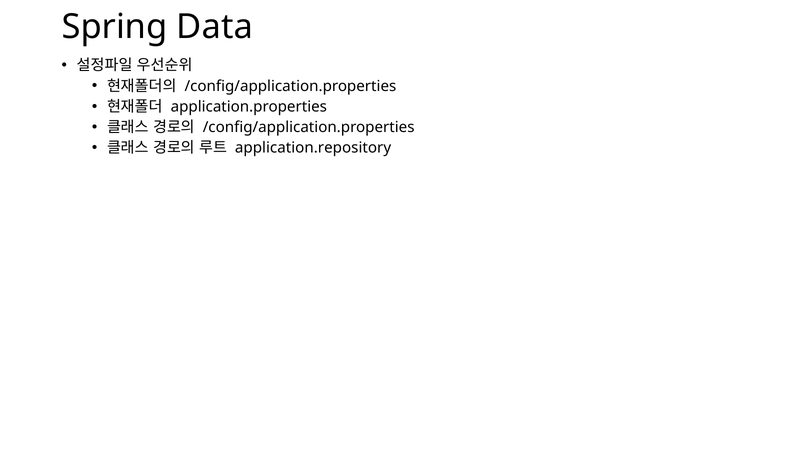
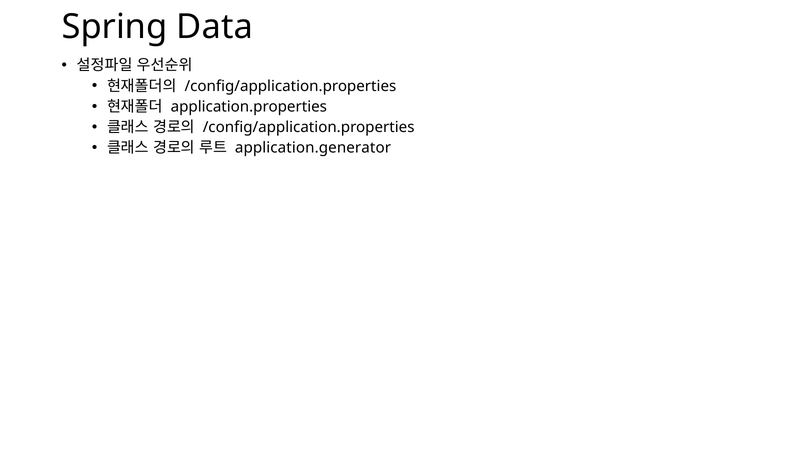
application.repository: application.repository -> application.generator
